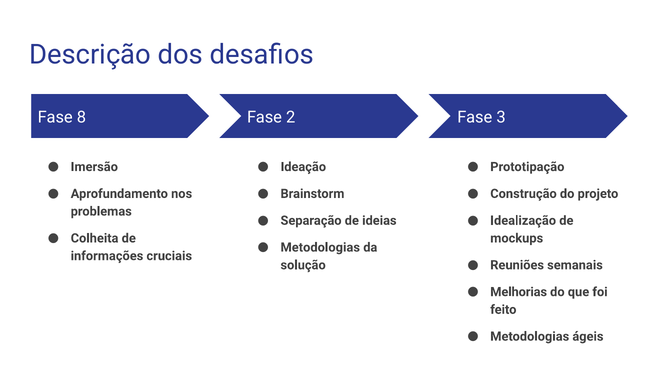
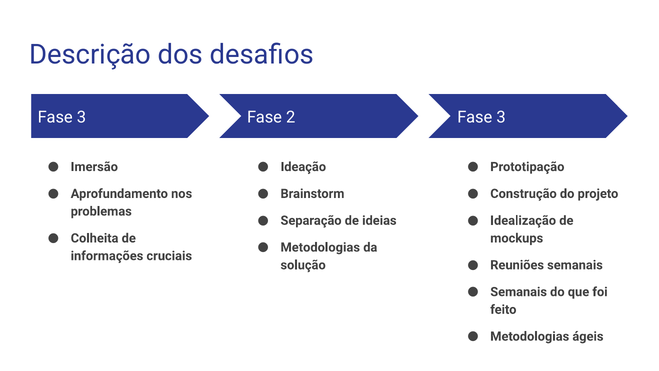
8 at (81, 117): 8 -> 3
Melhorias at (519, 292): Melhorias -> Semanais
